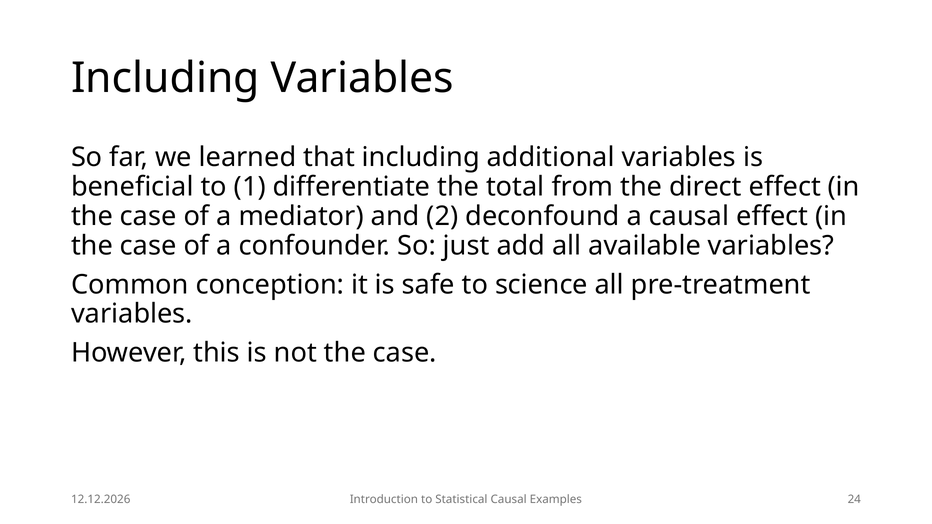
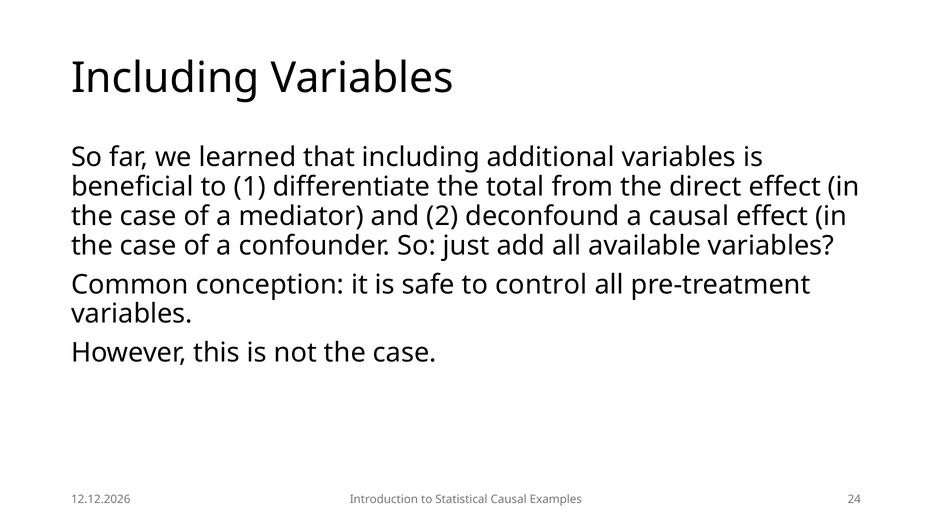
science: science -> control
